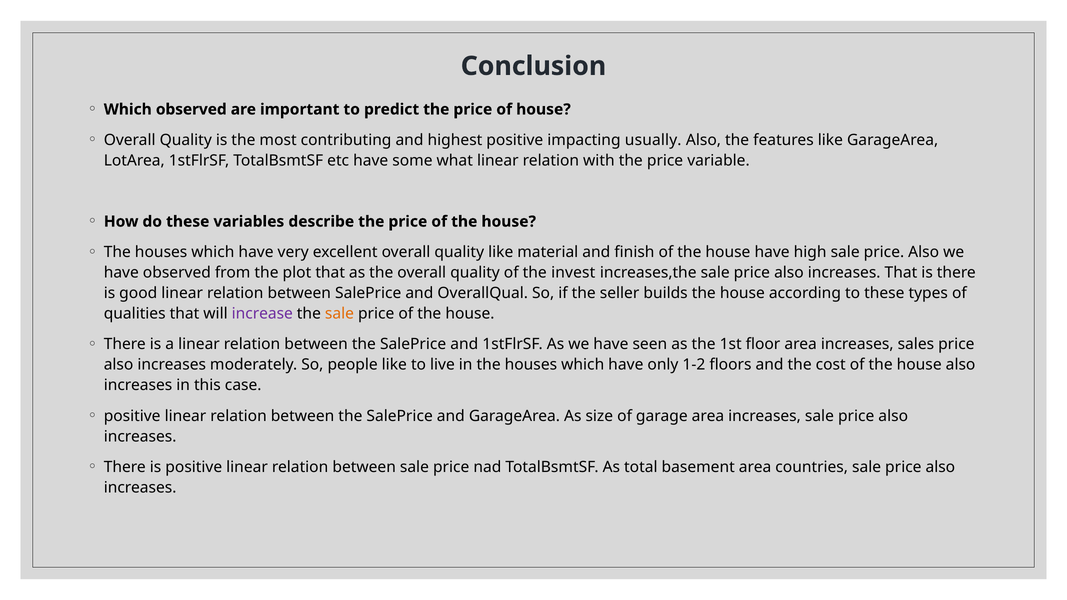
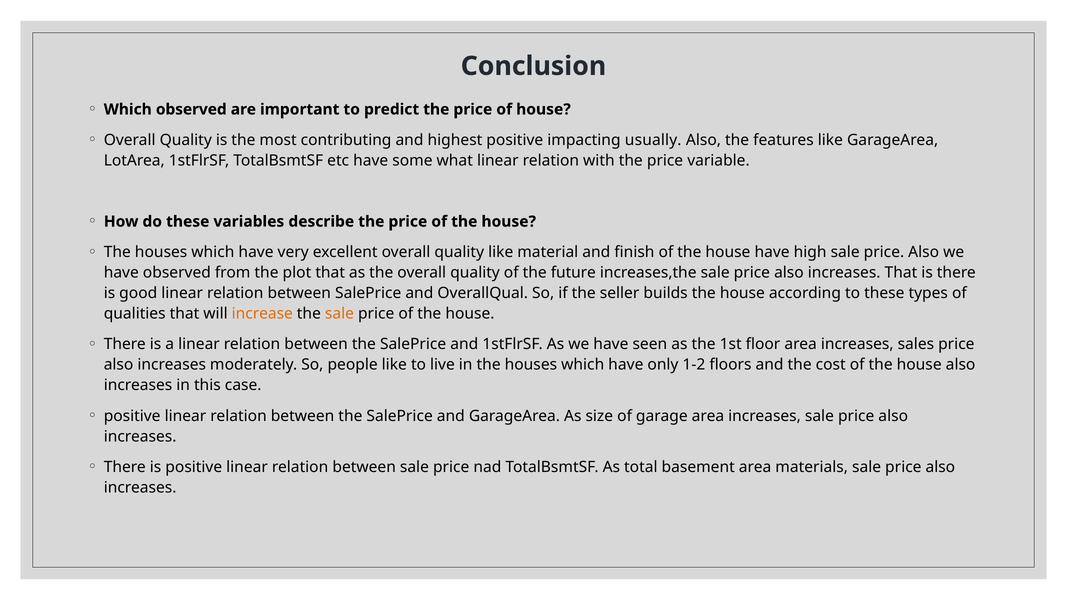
invest: invest -> future
increase colour: purple -> orange
countries: countries -> materials
